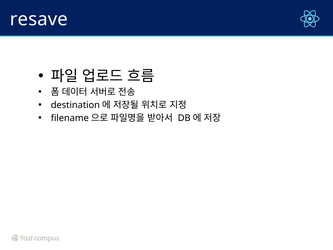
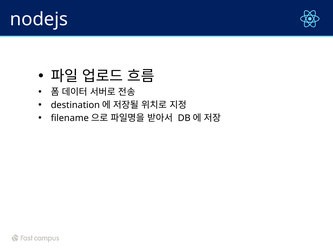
resave: resave -> nodejs
